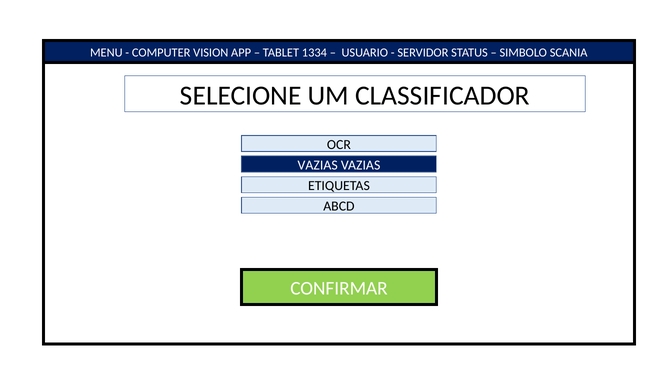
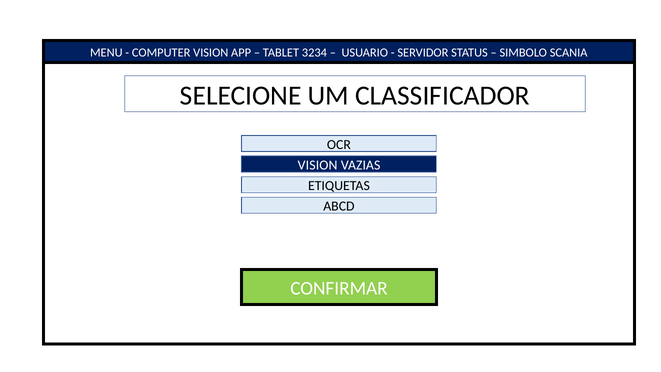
1334: 1334 -> 3234
VAZIAS at (318, 165): VAZIAS -> VISION
